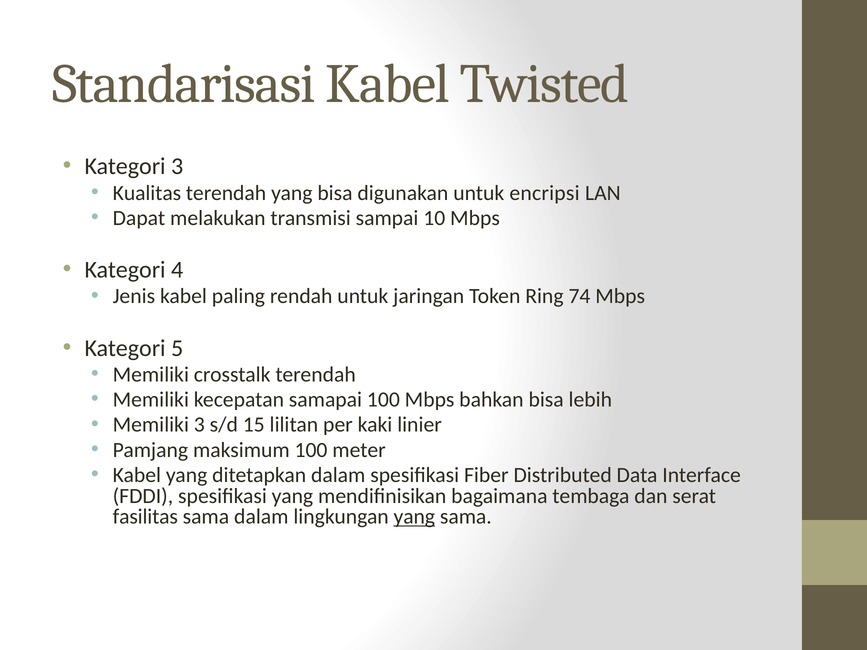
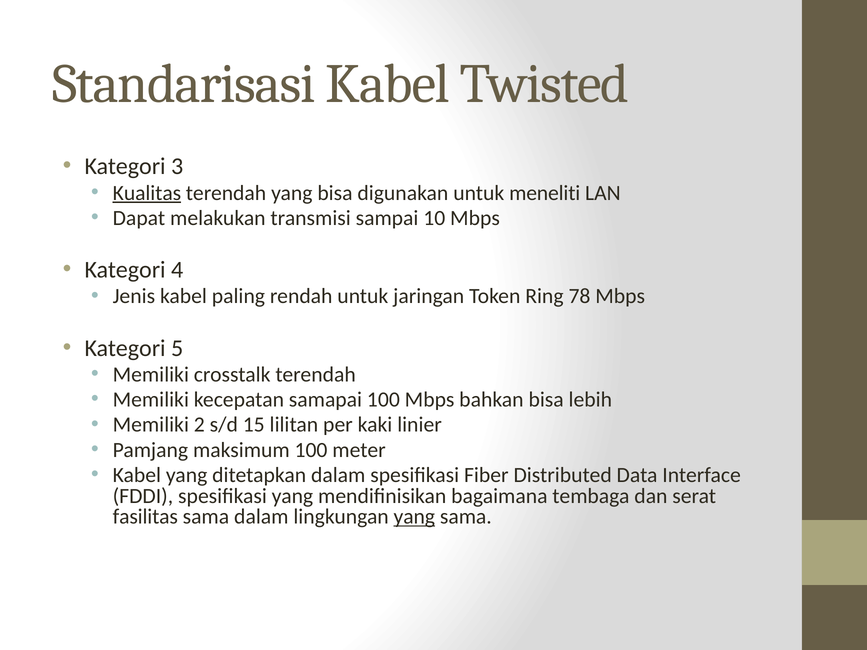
Kualitas underline: none -> present
encripsi: encripsi -> meneliti
74: 74 -> 78
Memiliki 3: 3 -> 2
